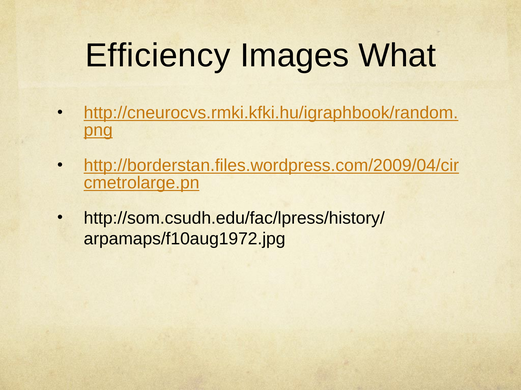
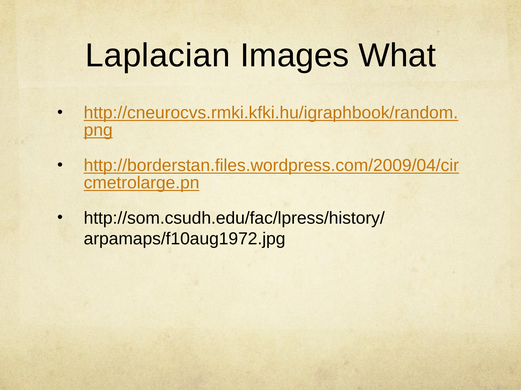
Efficiency: Efficiency -> Laplacian
